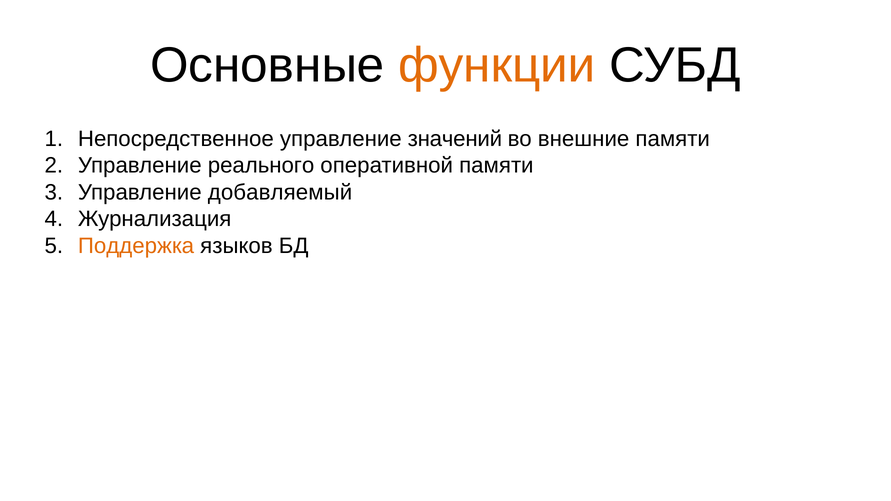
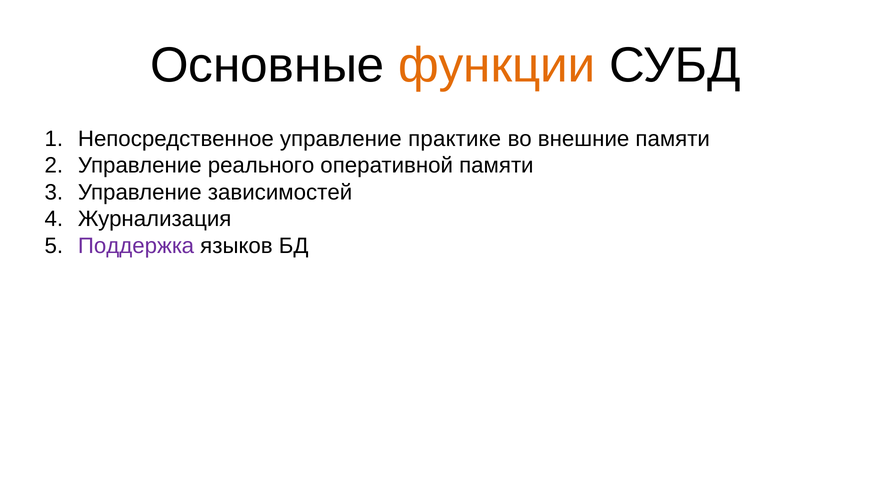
значений: значений -> практике
добавляемый: добавляемый -> зависимостей
Поддержка colour: orange -> purple
